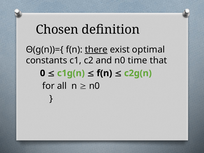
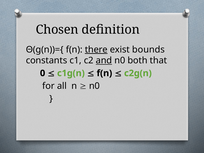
optimal: optimal -> bounds
and underline: none -> present
time: time -> both
